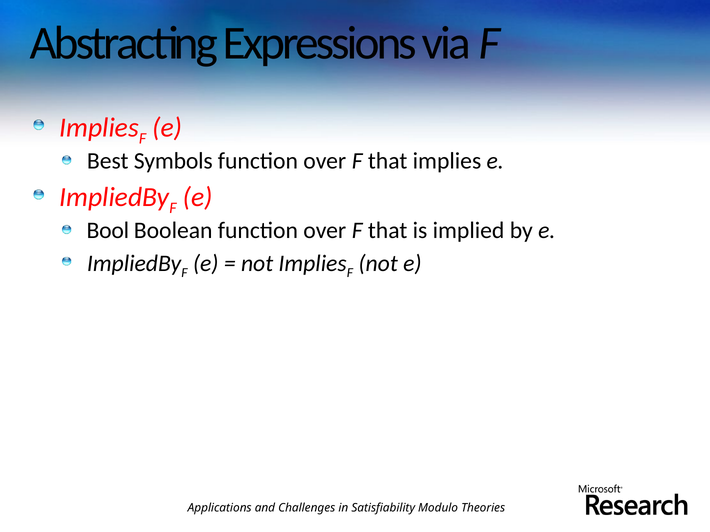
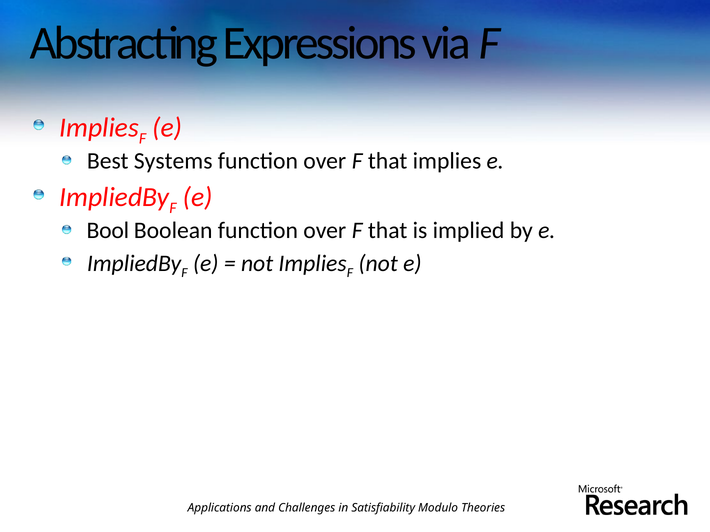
Symbols: Symbols -> Systems
